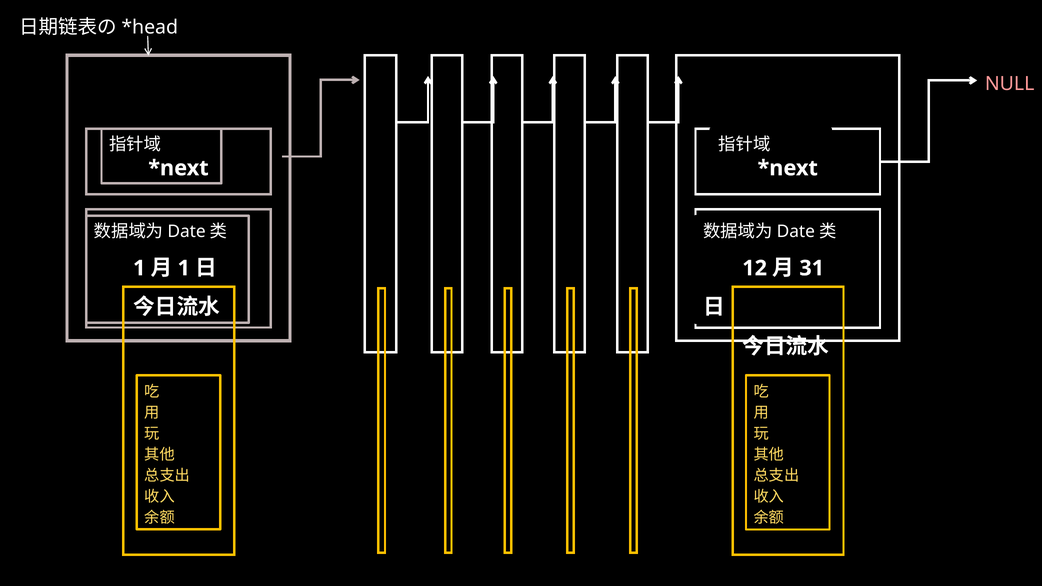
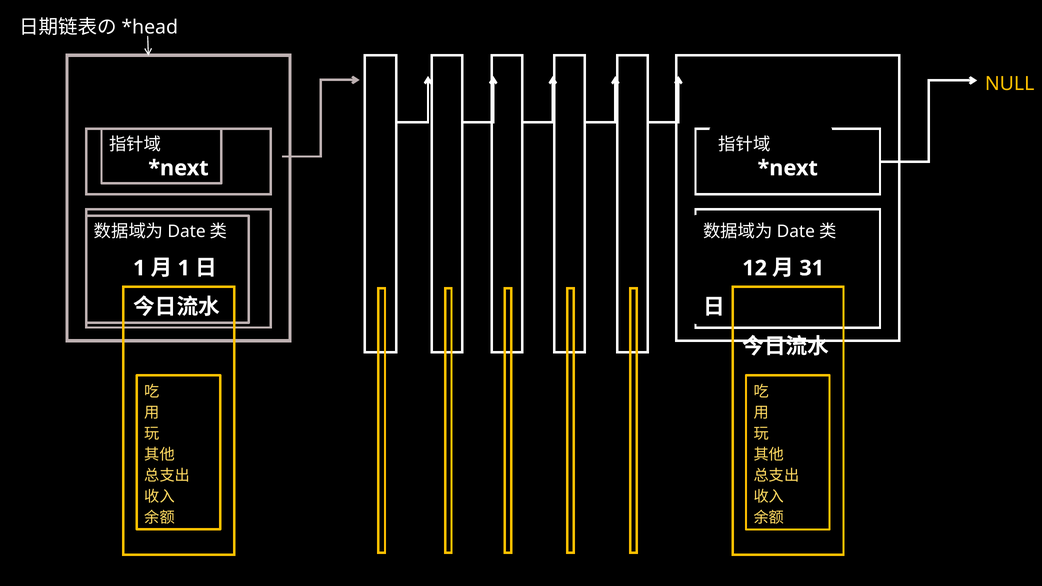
NULL colour: pink -> yellow
